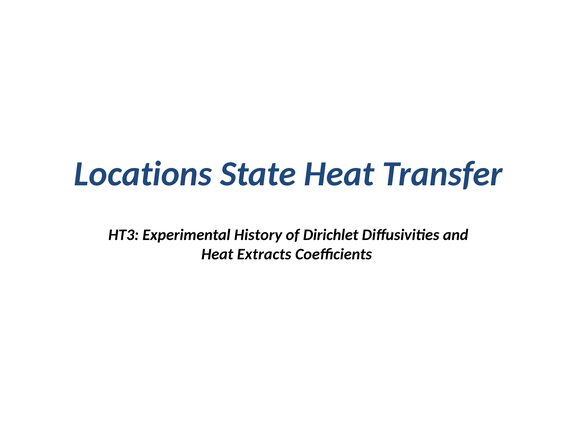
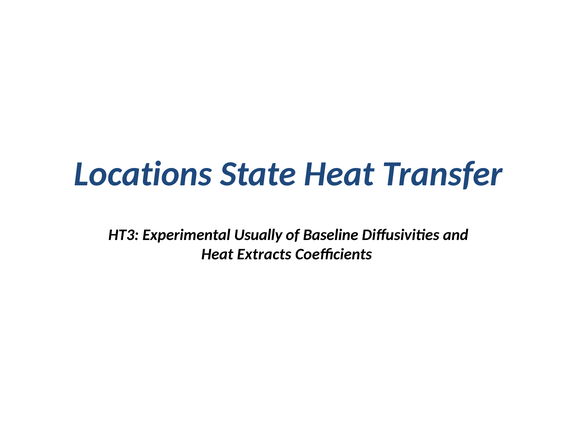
History: History -> Usually
Dirichlet: Dirichlet -> Baseline
